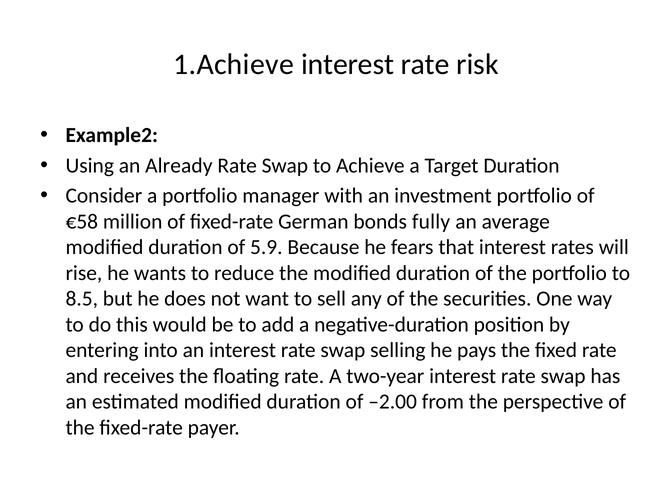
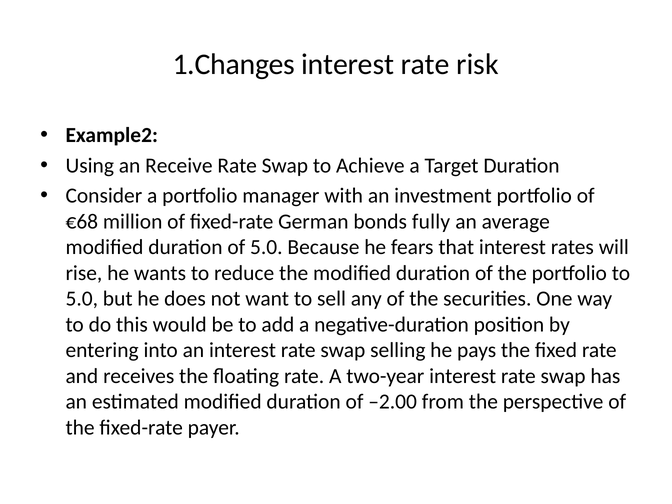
1.Achieve: 1.Achieve -> 1.Changes
Already: Already -> Receive
€58: €58 -> €68
of 5.9: 5.9 -> 5.0
8.5 at (82, 299): 8.5 -> 5.0
